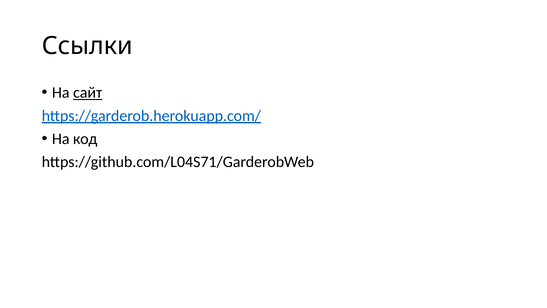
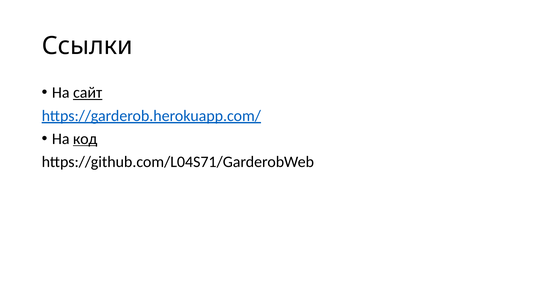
код underline: none -> present
